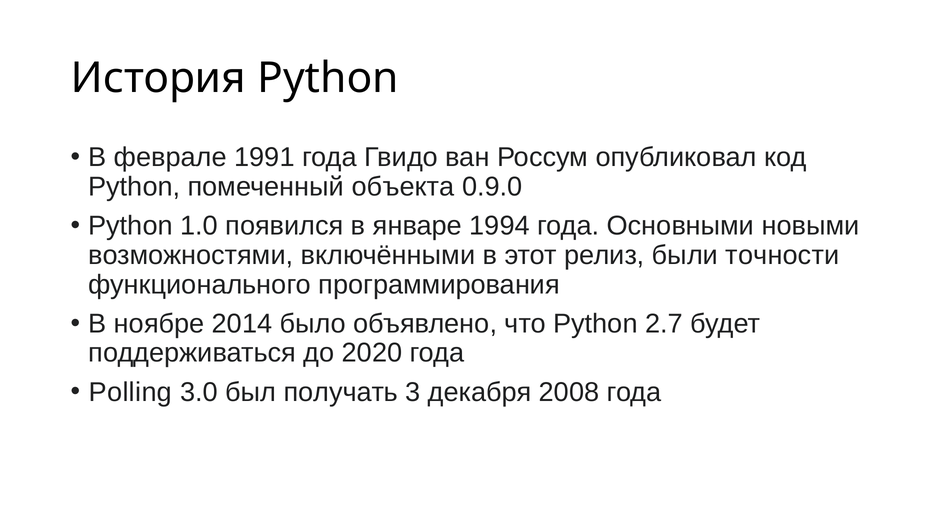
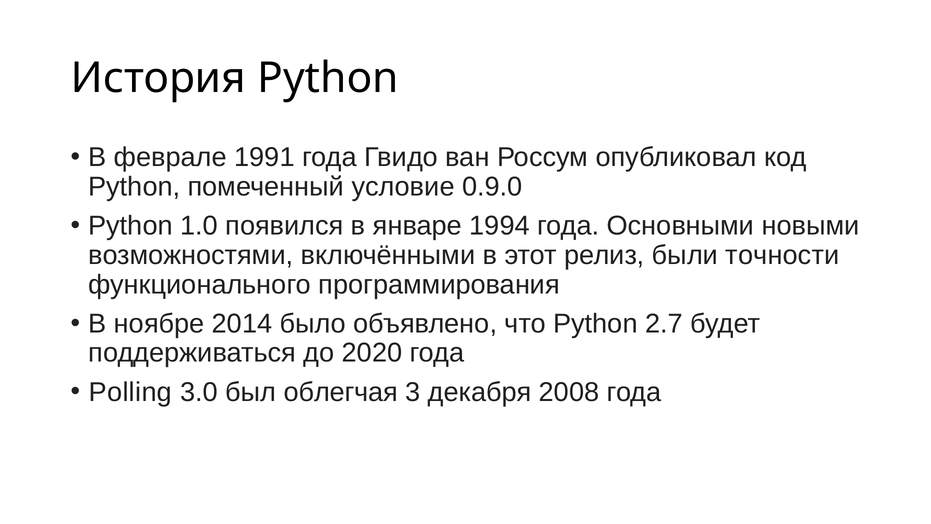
объекта: объекта -> условие
получать: получать -> облегчая
